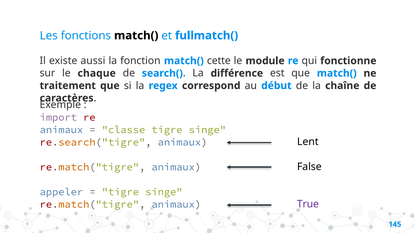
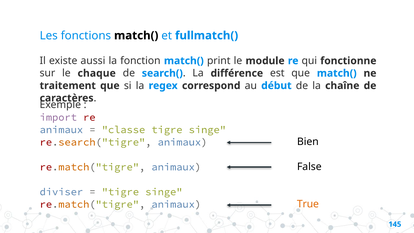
cette: cette -> print
Lent: Lent -> Bien
appeler: appeler -> diviser
True colour: purple -> orange
